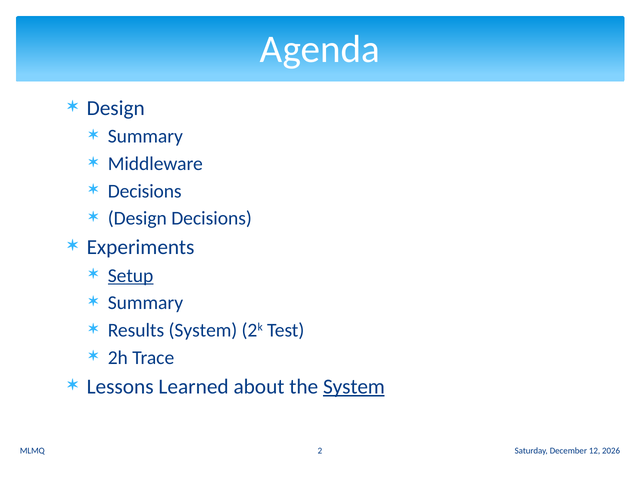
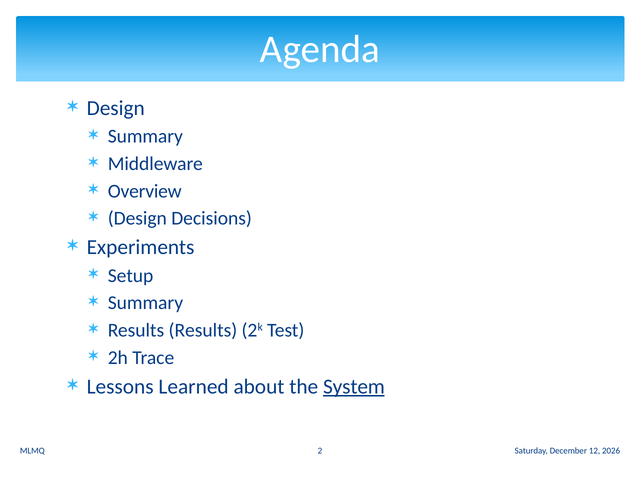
Decisions at (145, 191): Decisions -> Overview
Setup underline: present -> none
Results System: System -> Results
